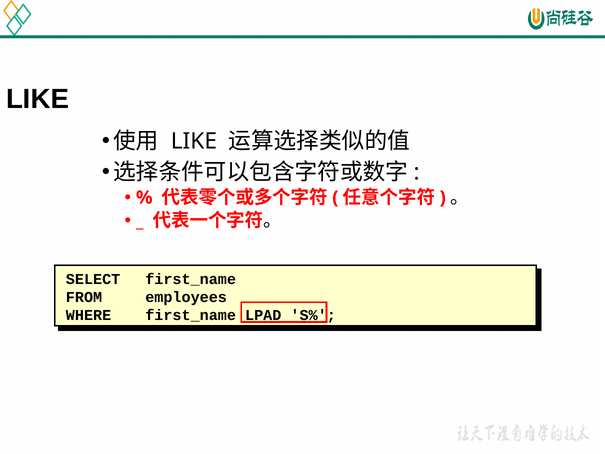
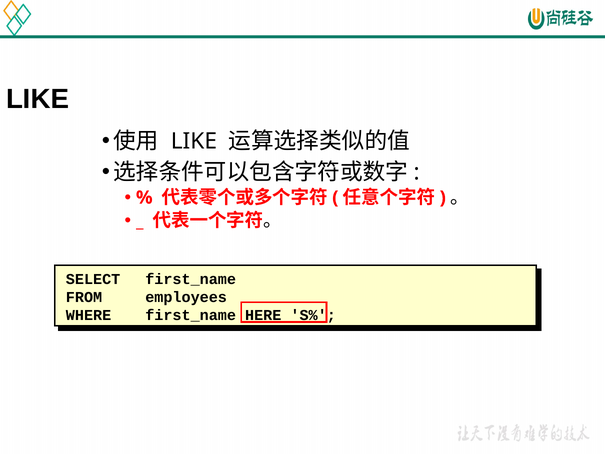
LPAD: LPAD -> HERE
